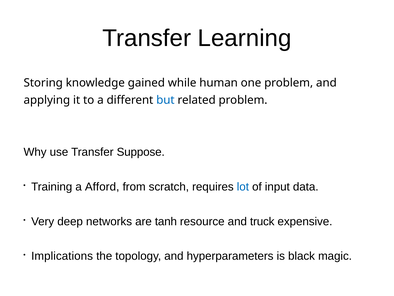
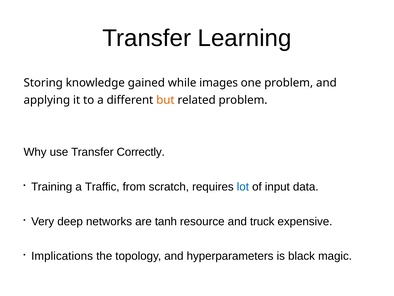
human: human -> images
but colour: blue -> orange
Suppose: Suppose -> Correctly
Afford: Afford -> Traffic
